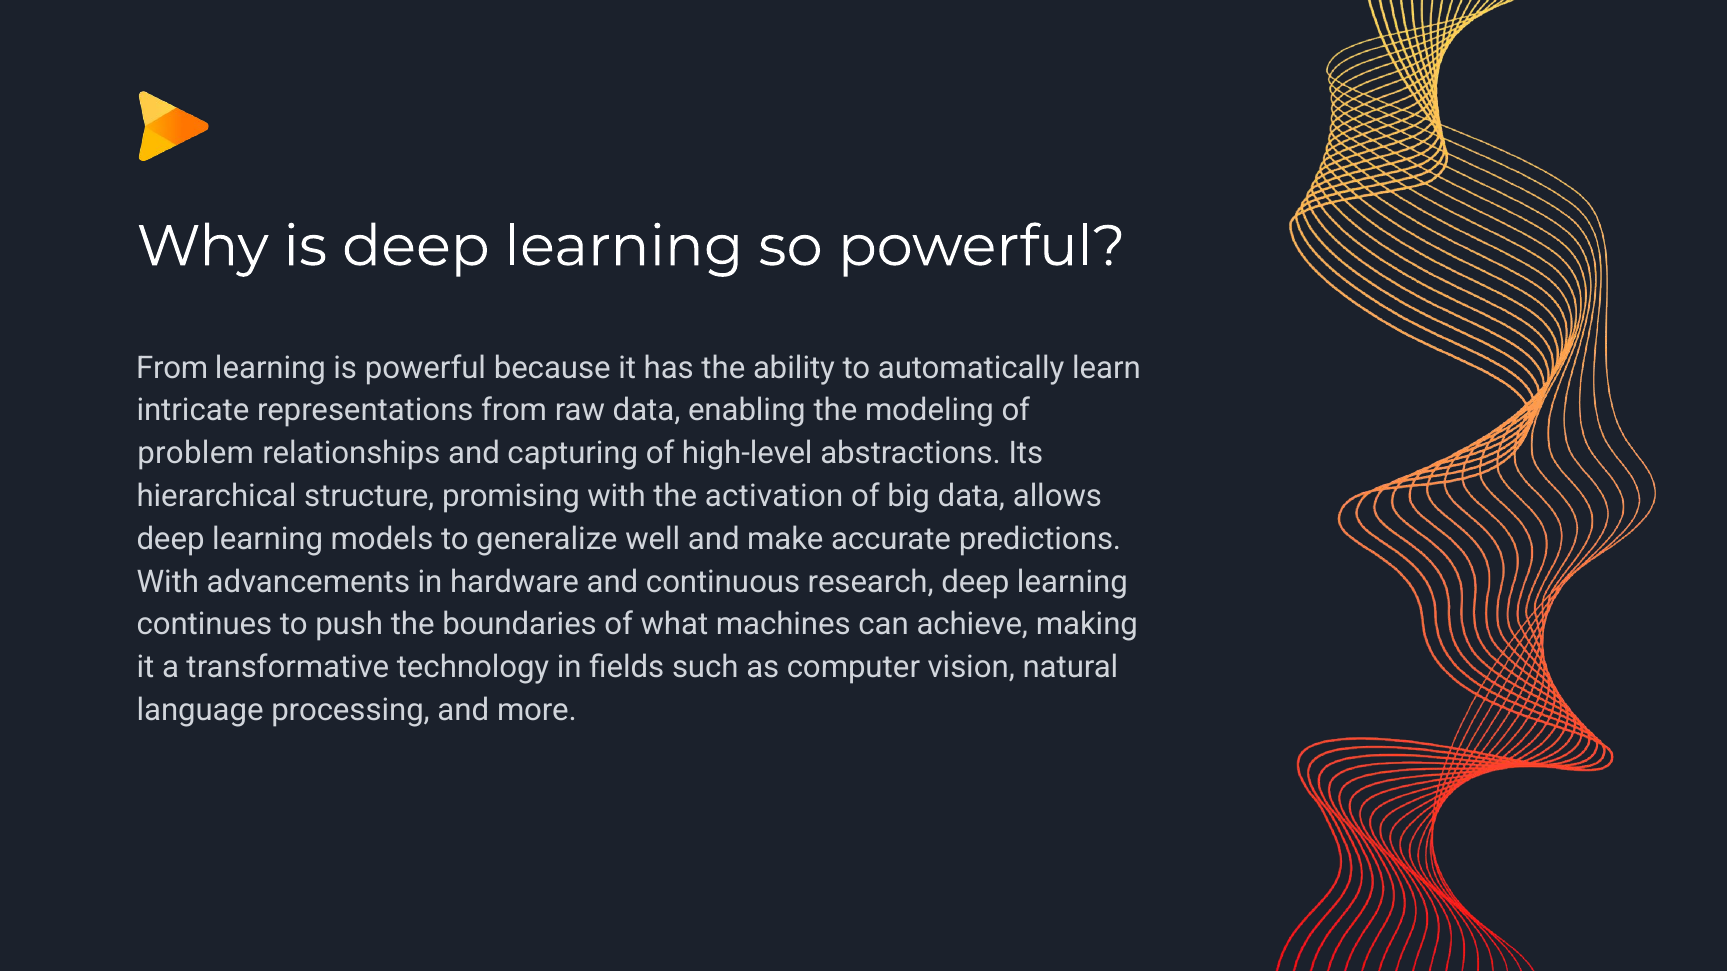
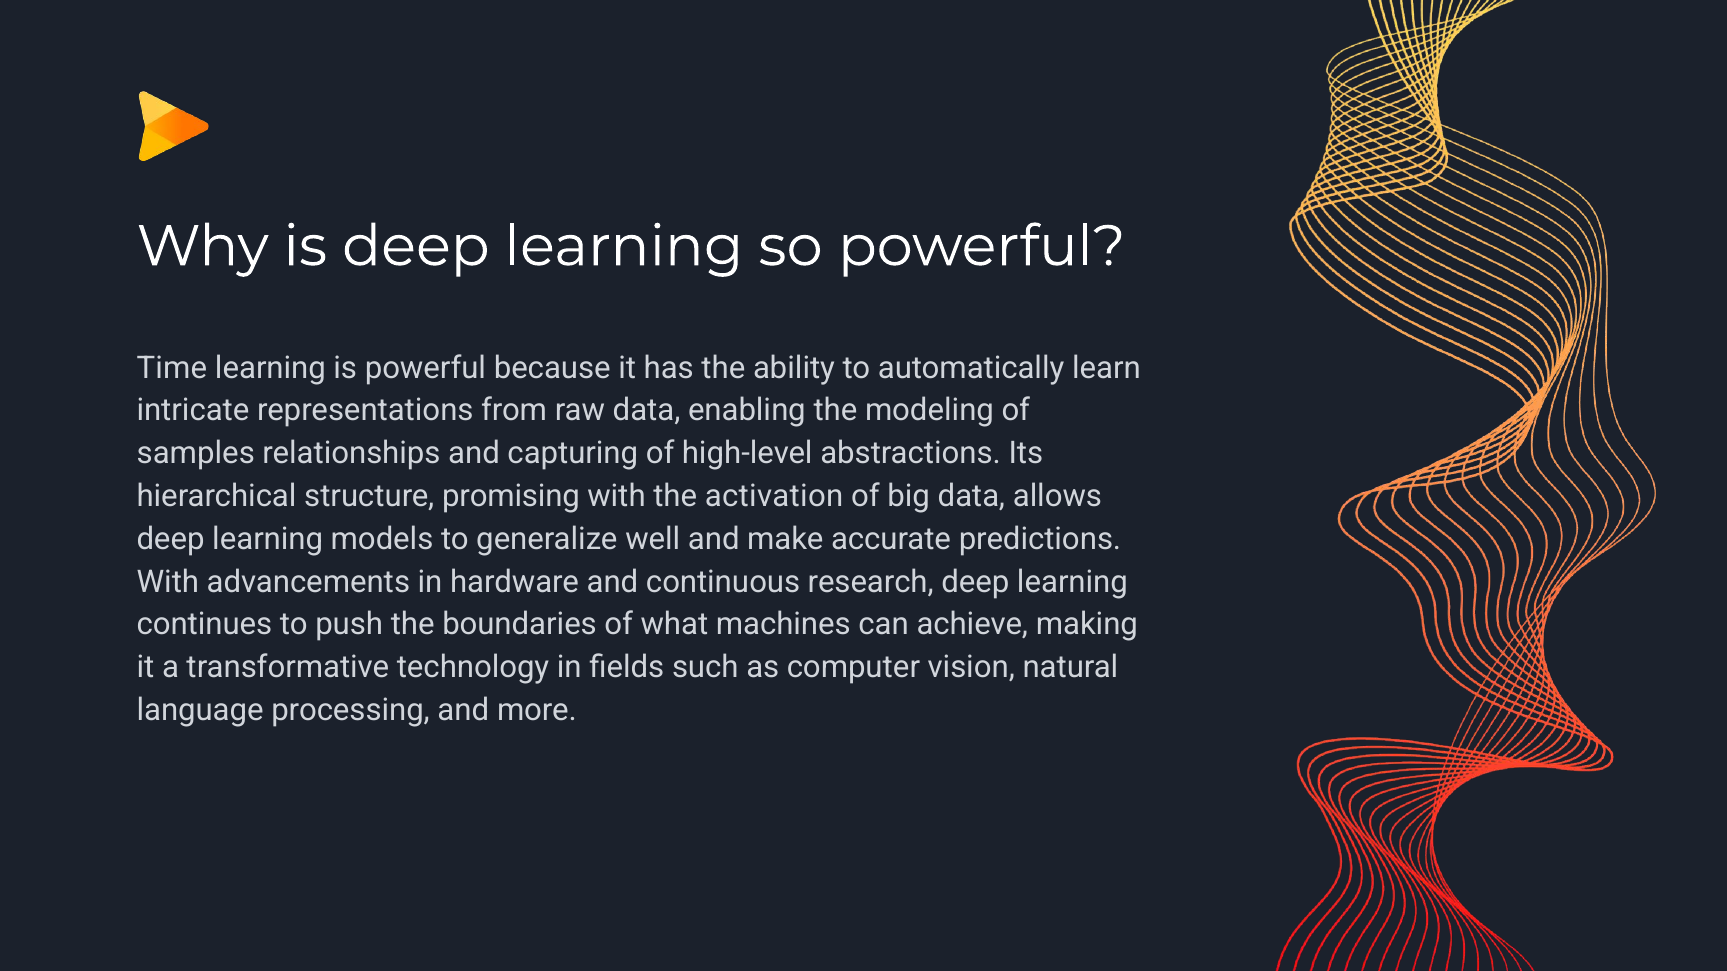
From at (172, 368): From -> Time
problem: problem -> samples
